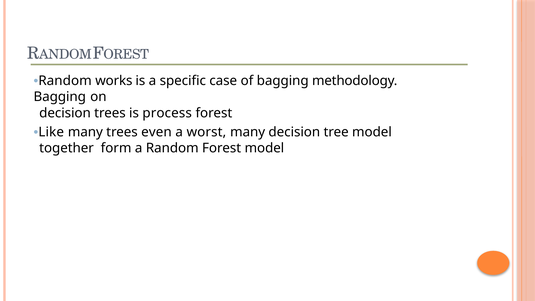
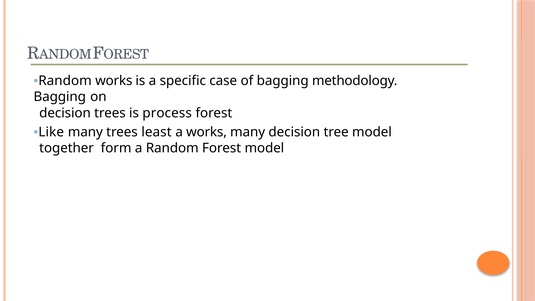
even: even -> least
a worst: worst -> works
